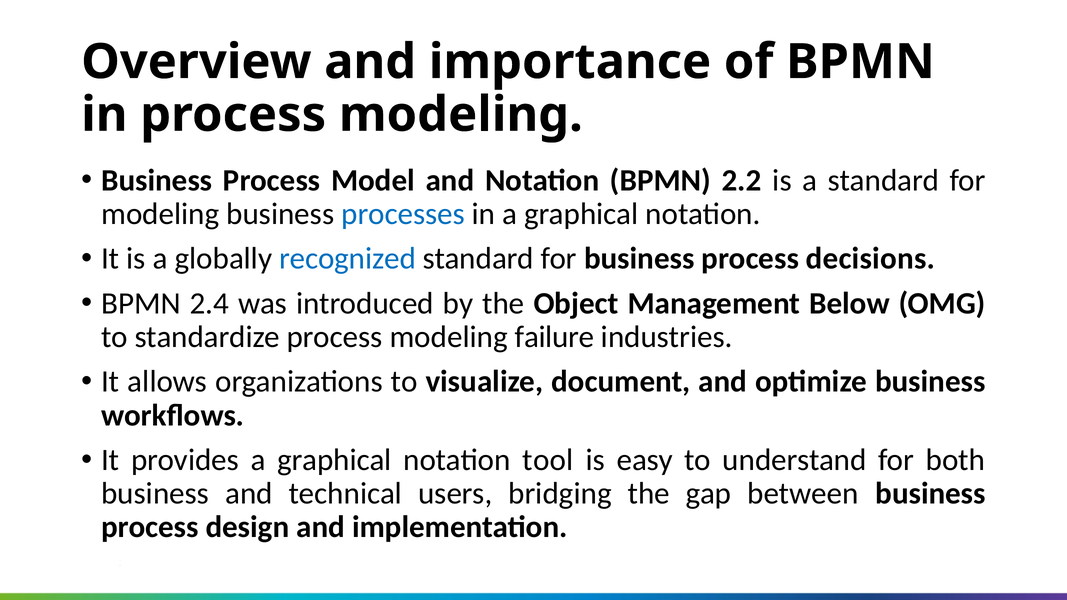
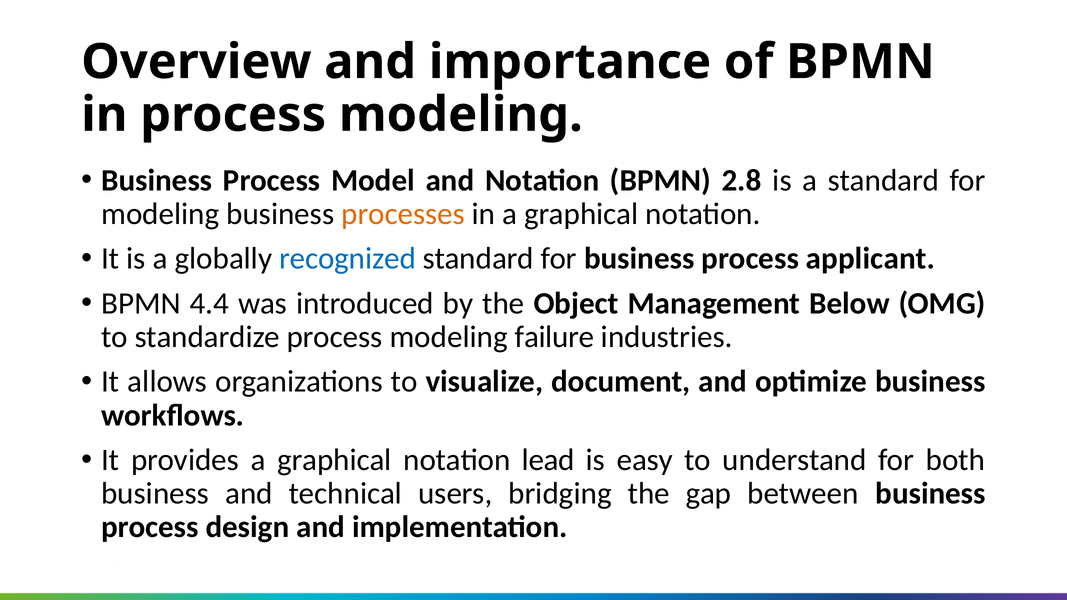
2.2: 2.2 -> 2.8
processes colour: blue -> orange
decisions: decisions -> applicant
2.4: 2.4 -> 4.4
tool: tool -> lead
